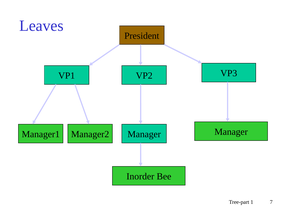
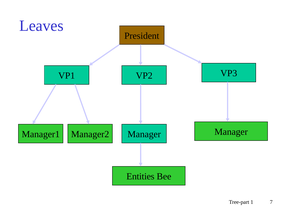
Inorder: Inorder -> Entities
